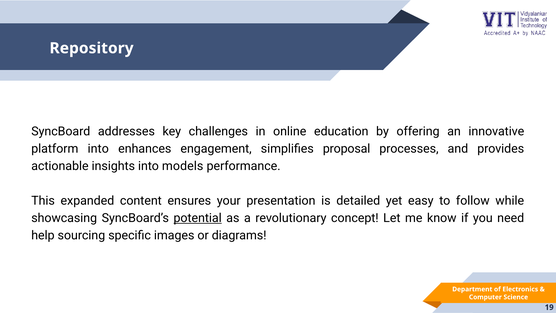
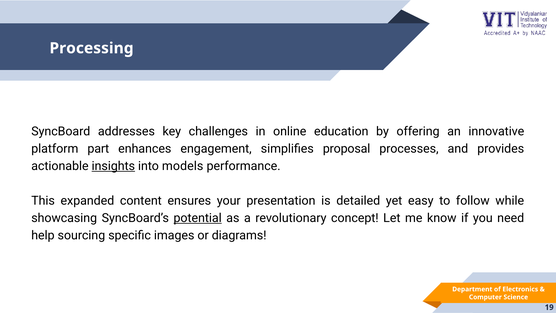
Repository: Repository -> Processing
platform into: into -> part
insights underline: none -> present
